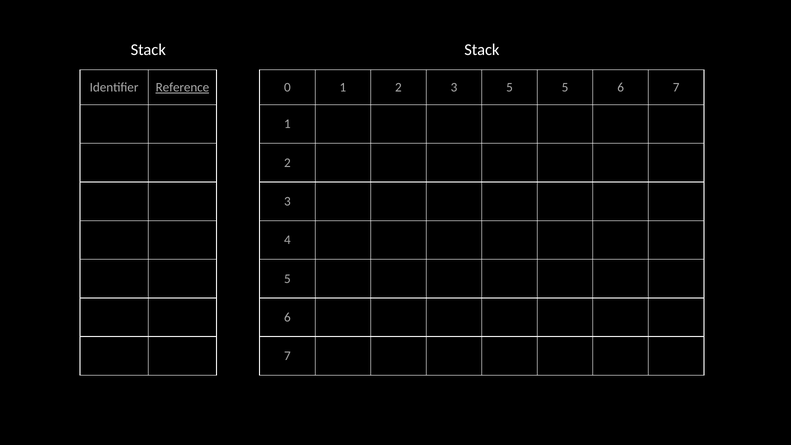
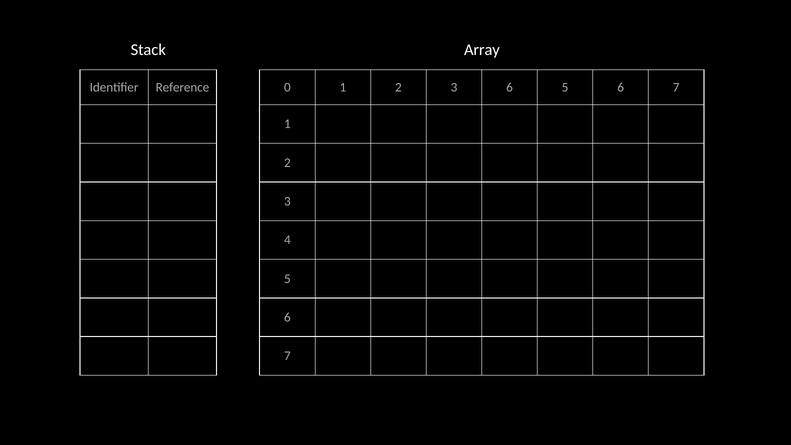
Stack Stack: Stack -> Array
Reference underline: present -> none
3 5: 5 -> 6
